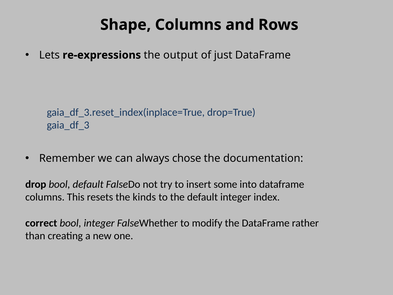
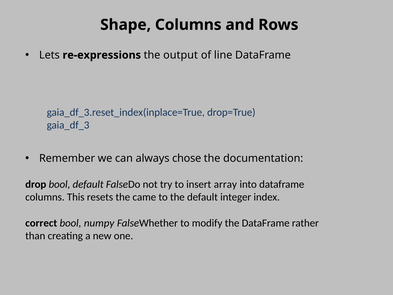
just: just -> line
some: some -> array
kinds: kinds -> came
bool integer: integer -> numpy
